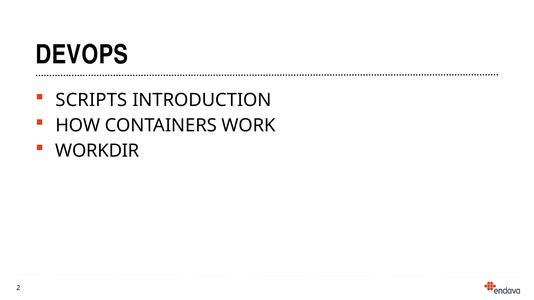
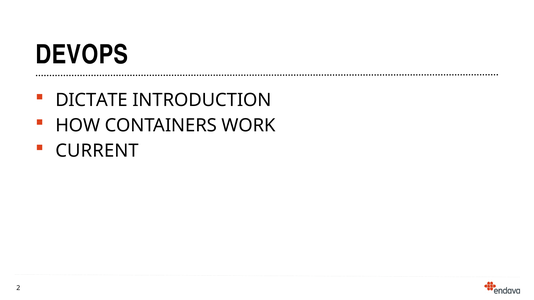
SCRIPTS: SCRIPTS -> DICTATE
WORKDIR: WORKDIR -> CURRENT
